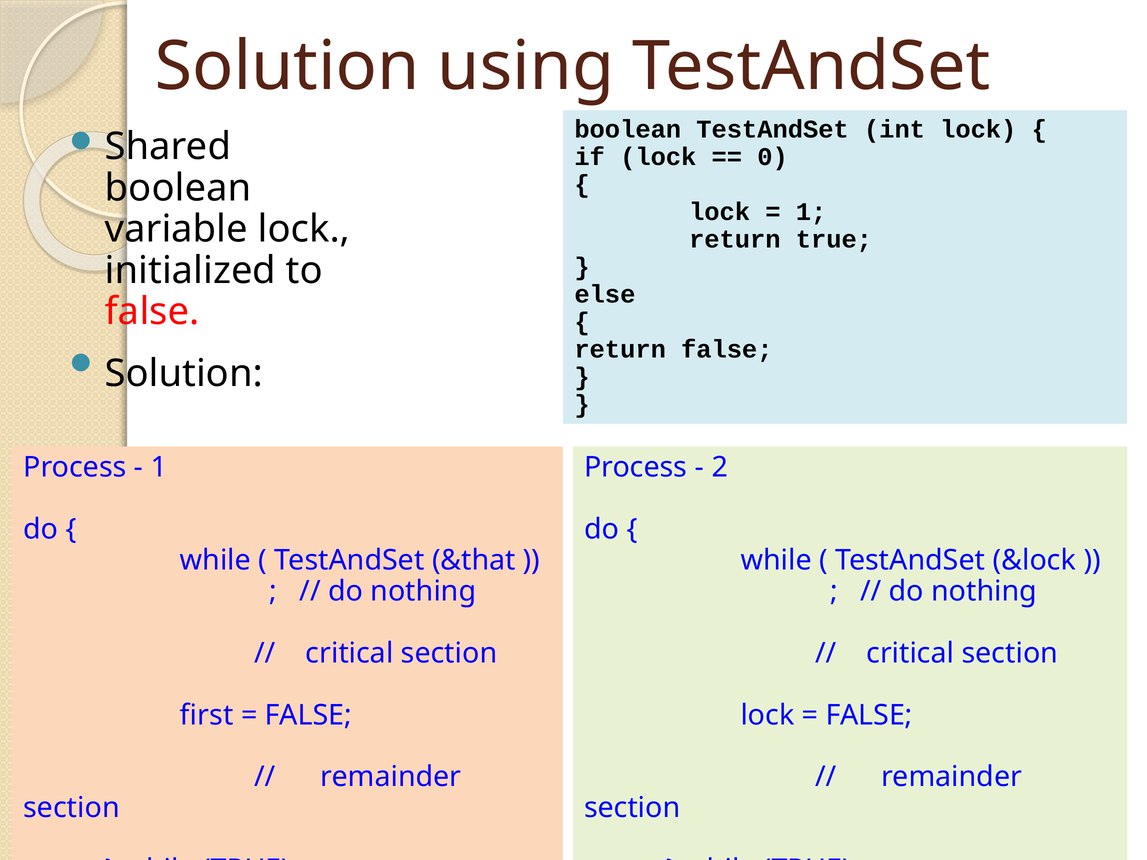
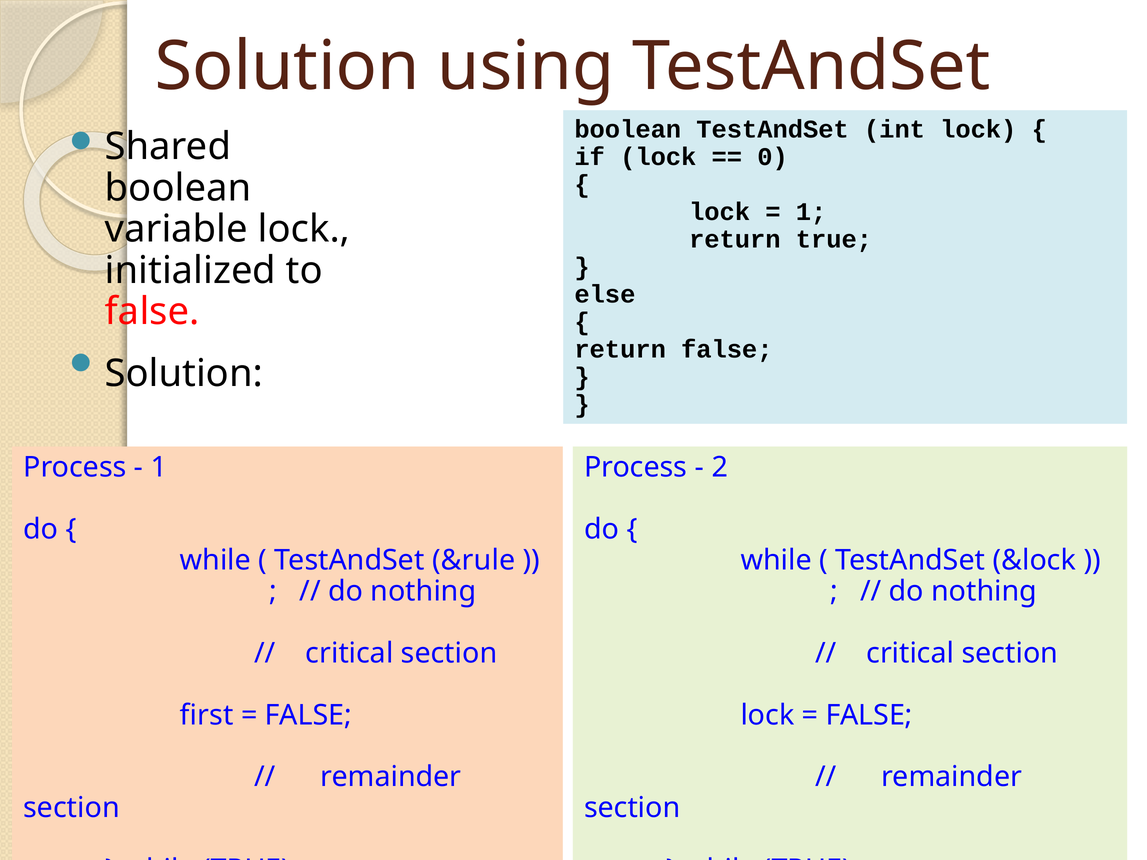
&that: &that -> &rule
